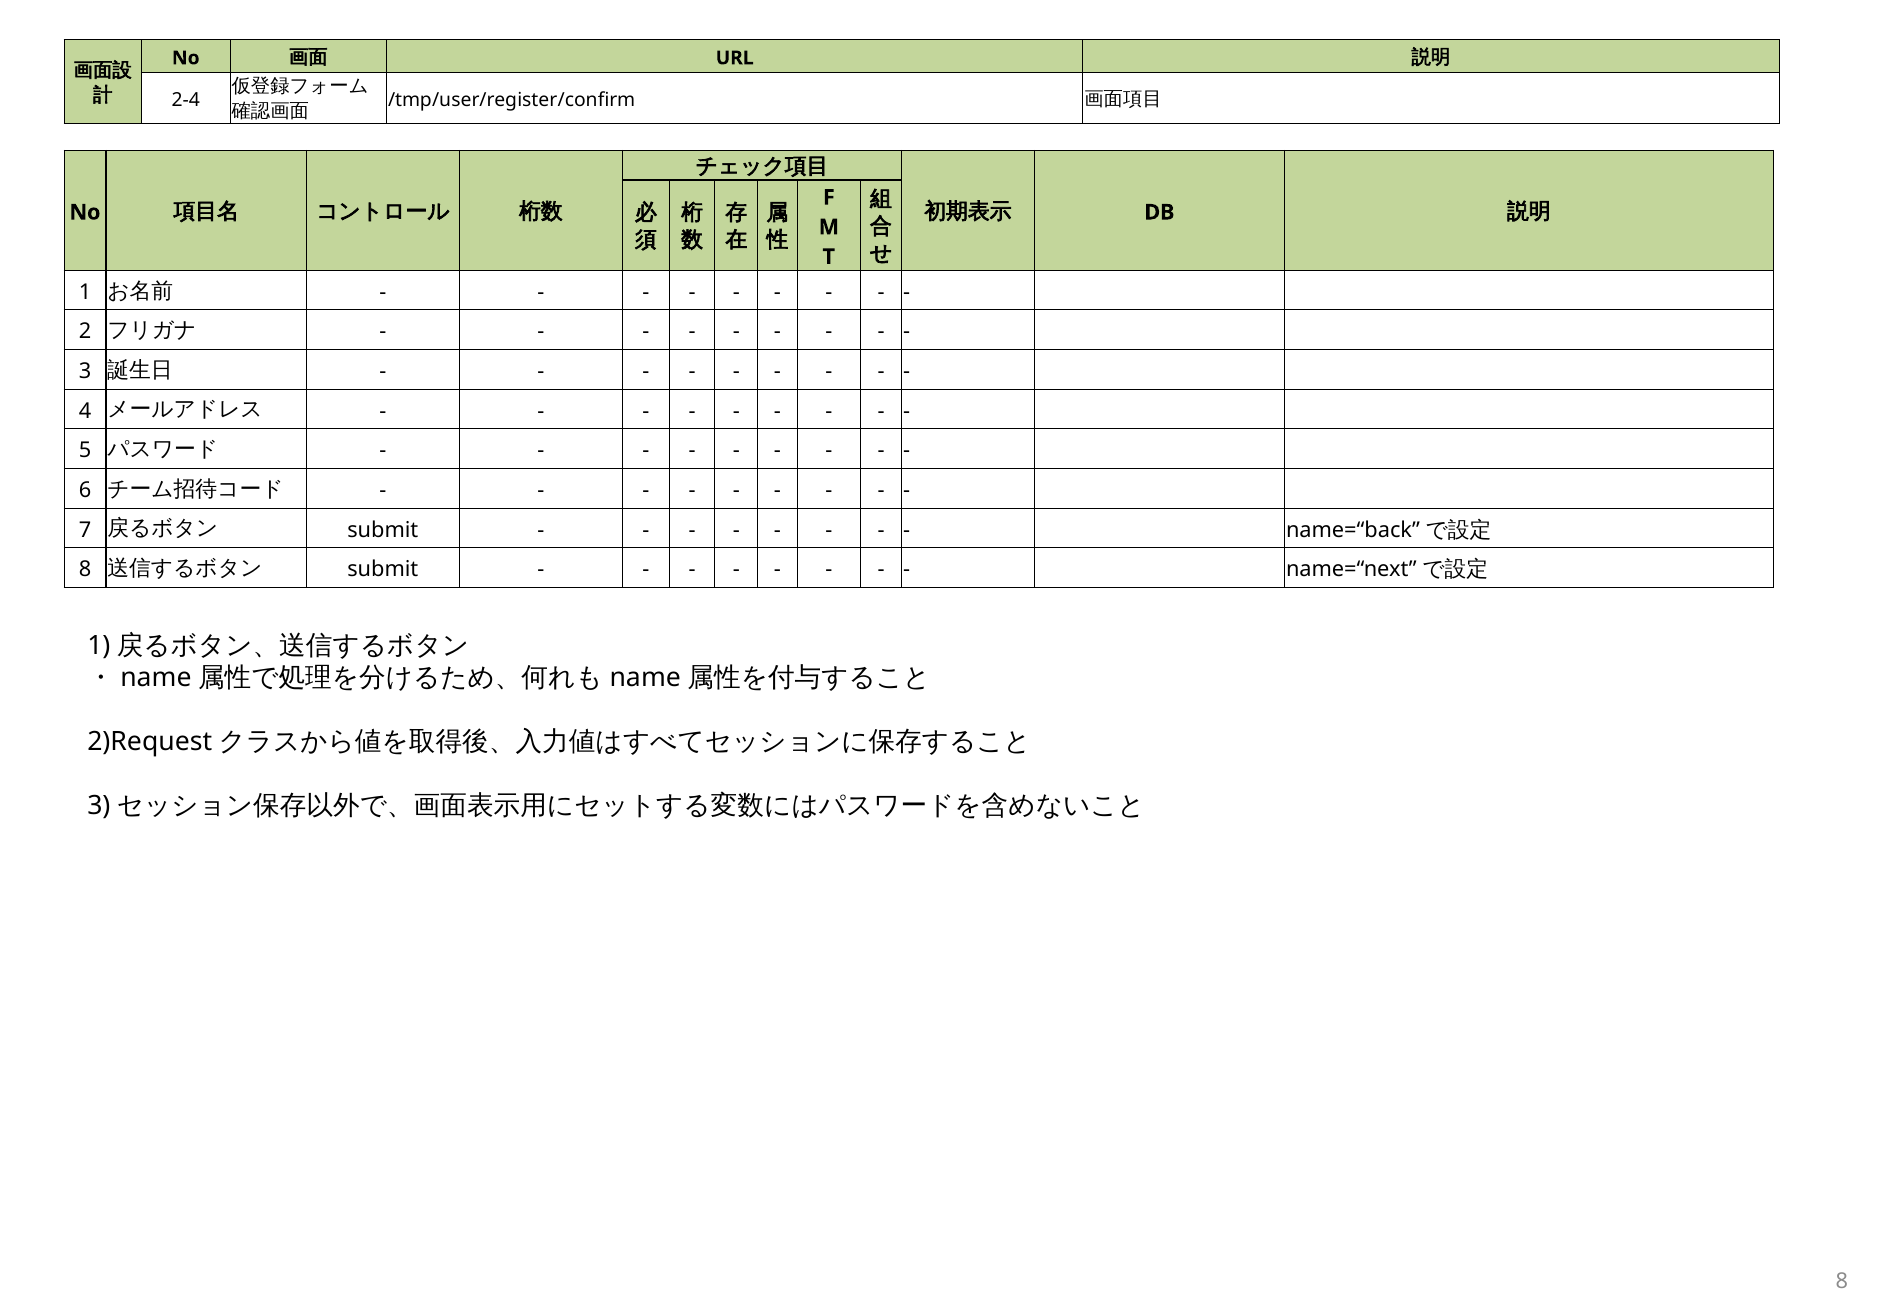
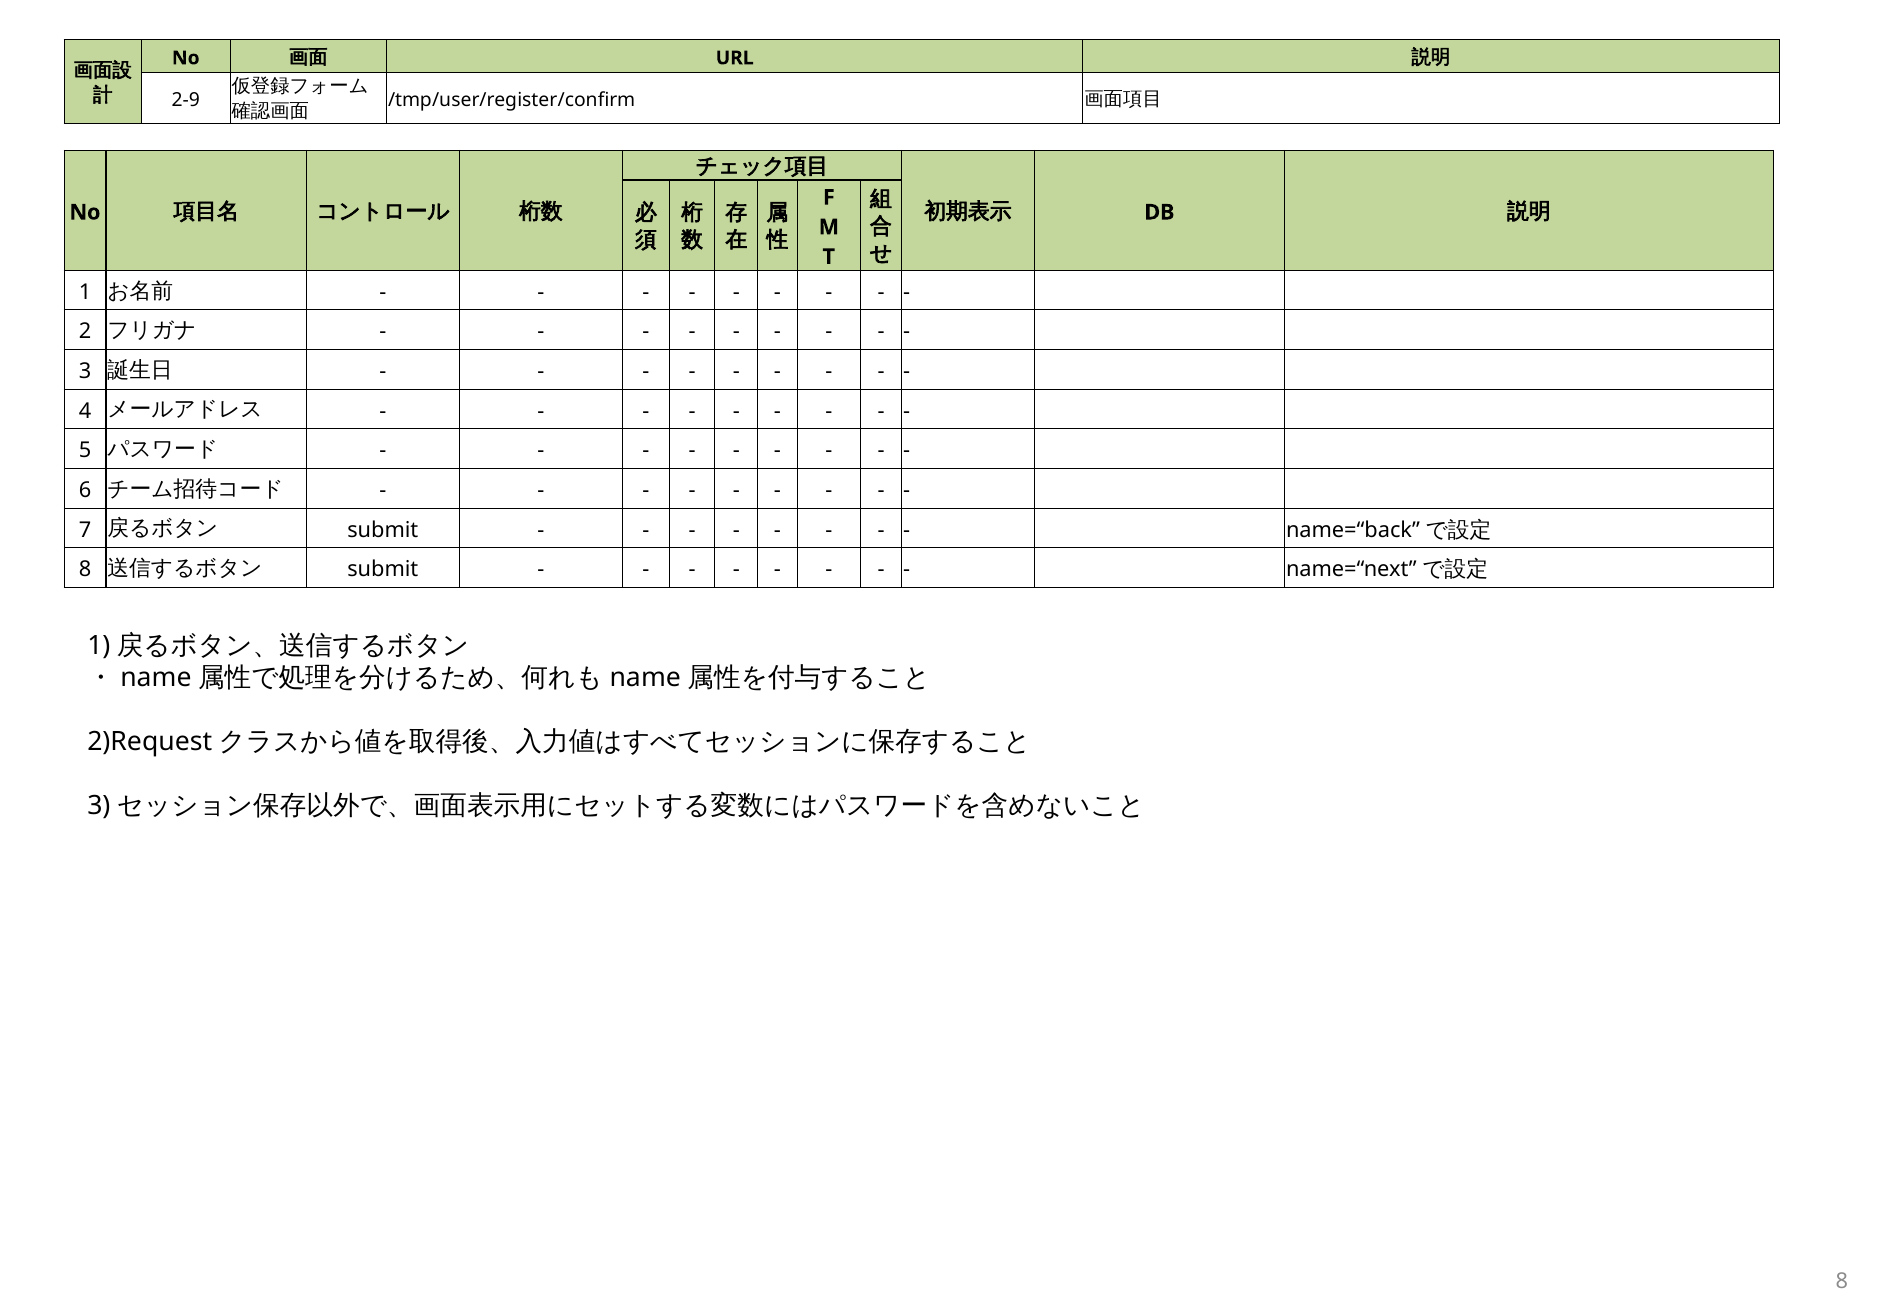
2-4: 2-4 -> 2-9
